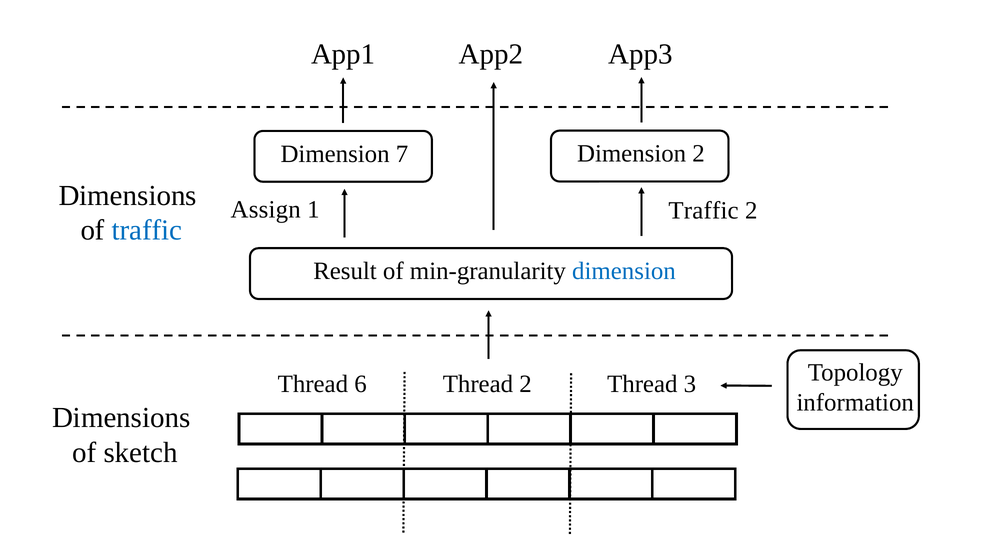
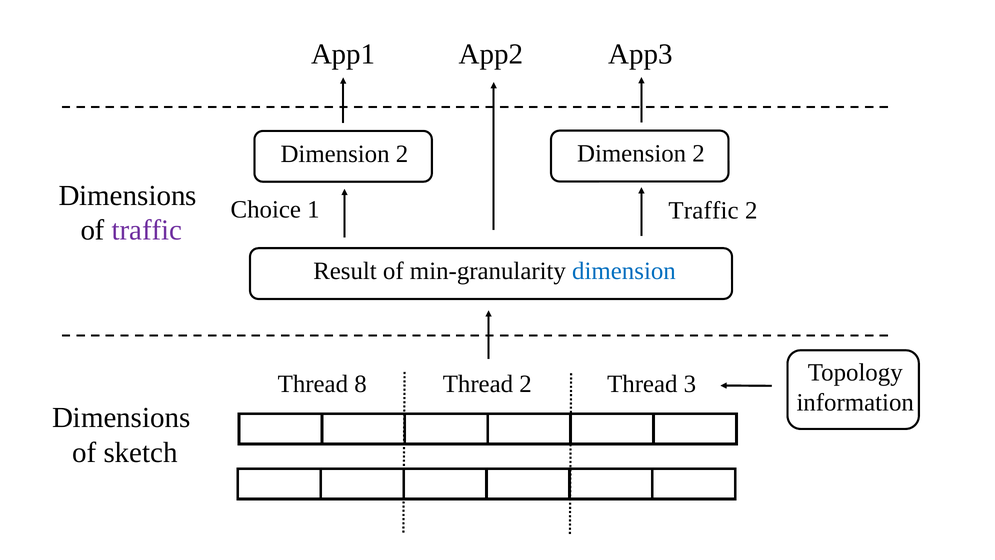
7 at (402, 154): 7 -> 2
Assign: Assign -> Choice
traffic at (147, 230) colour: blue -> purple
6: 6 -> 8
